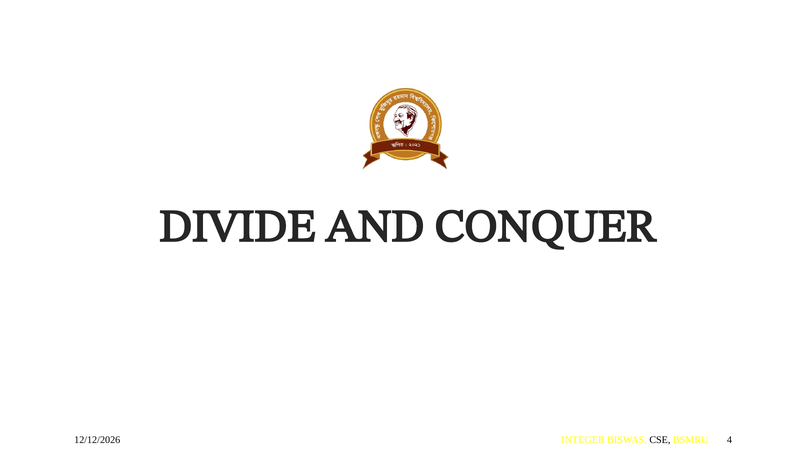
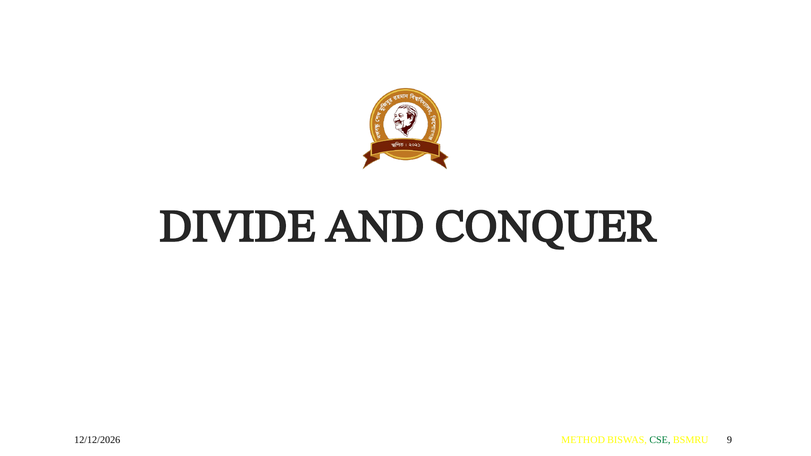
INTEGER: INTEGER -> METHOD
CSE colour: black -> green
4: 4 -> 9
